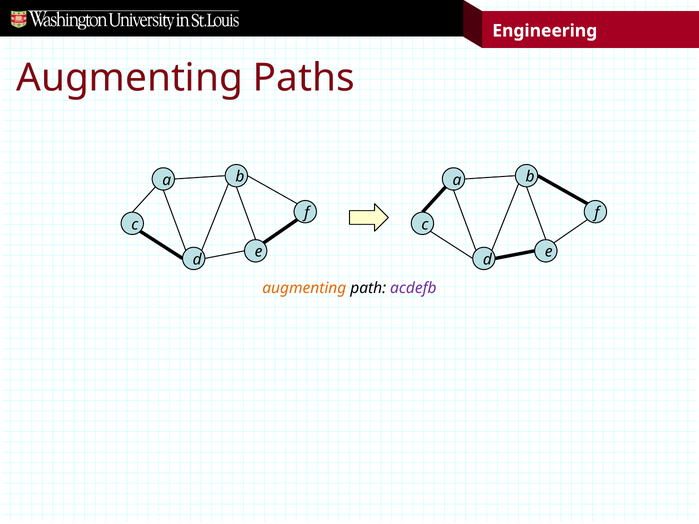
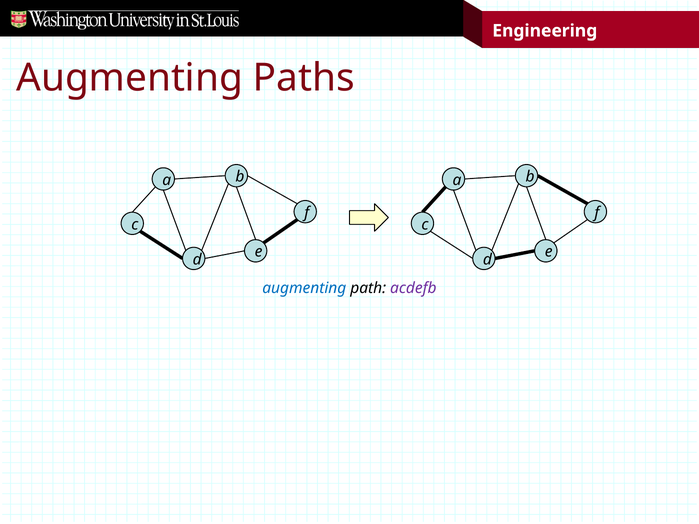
augmenting at (304, 288) colour: orange -> blue
